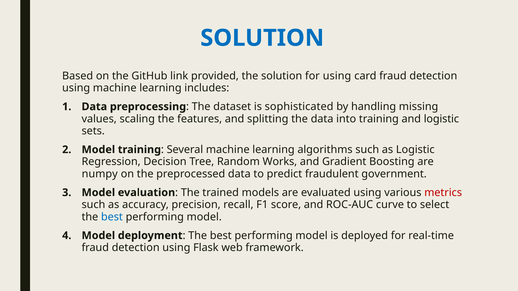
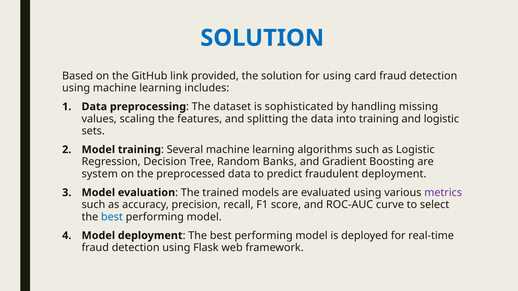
Works: Works -> Banks
numpy: numpy -> system
fraudulent government: government -> deployment
metrics colour: red -> purple
